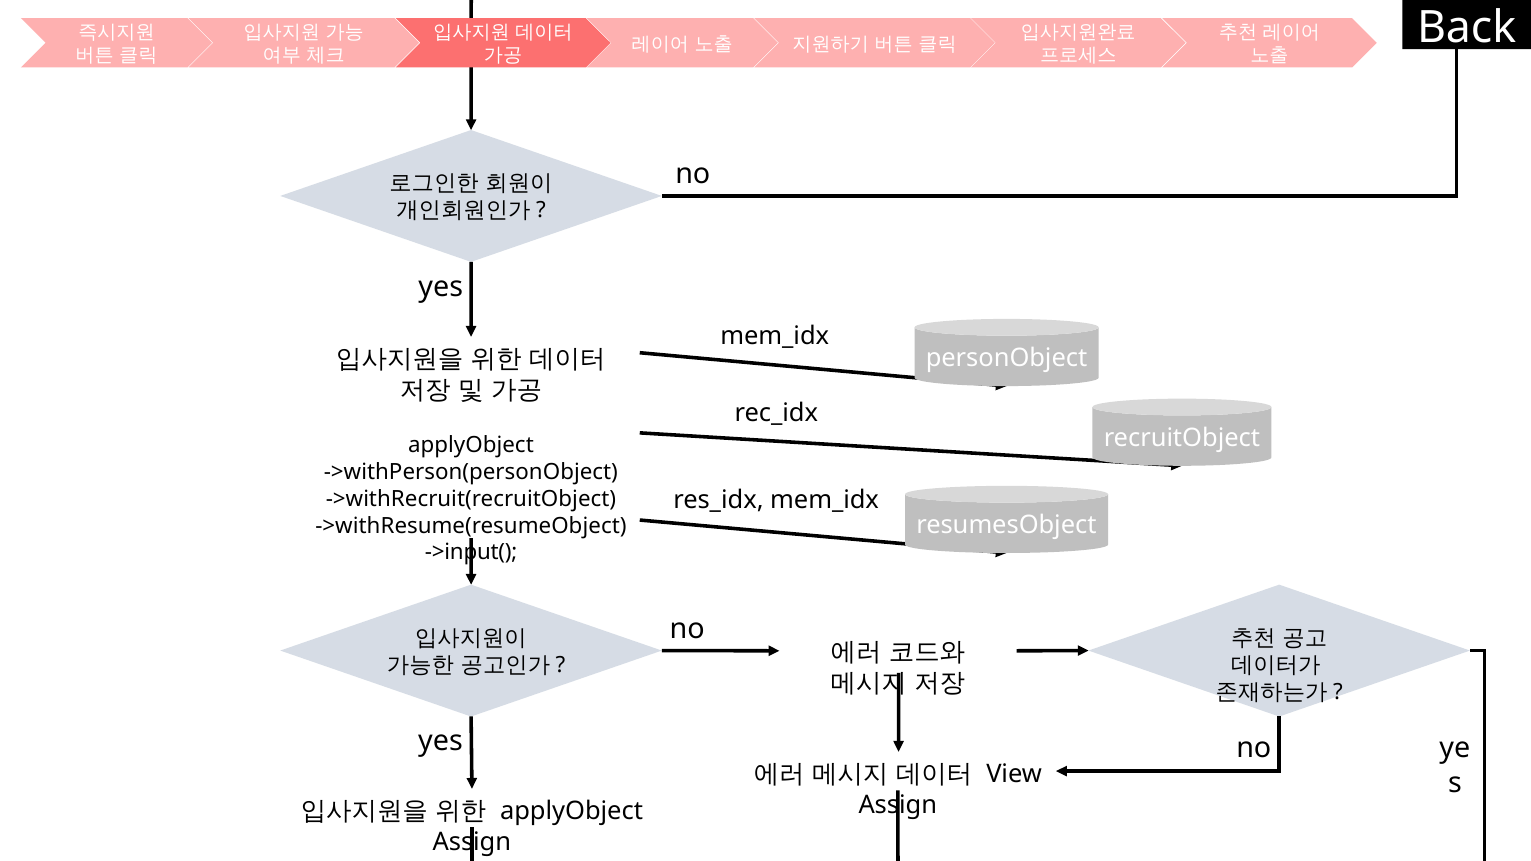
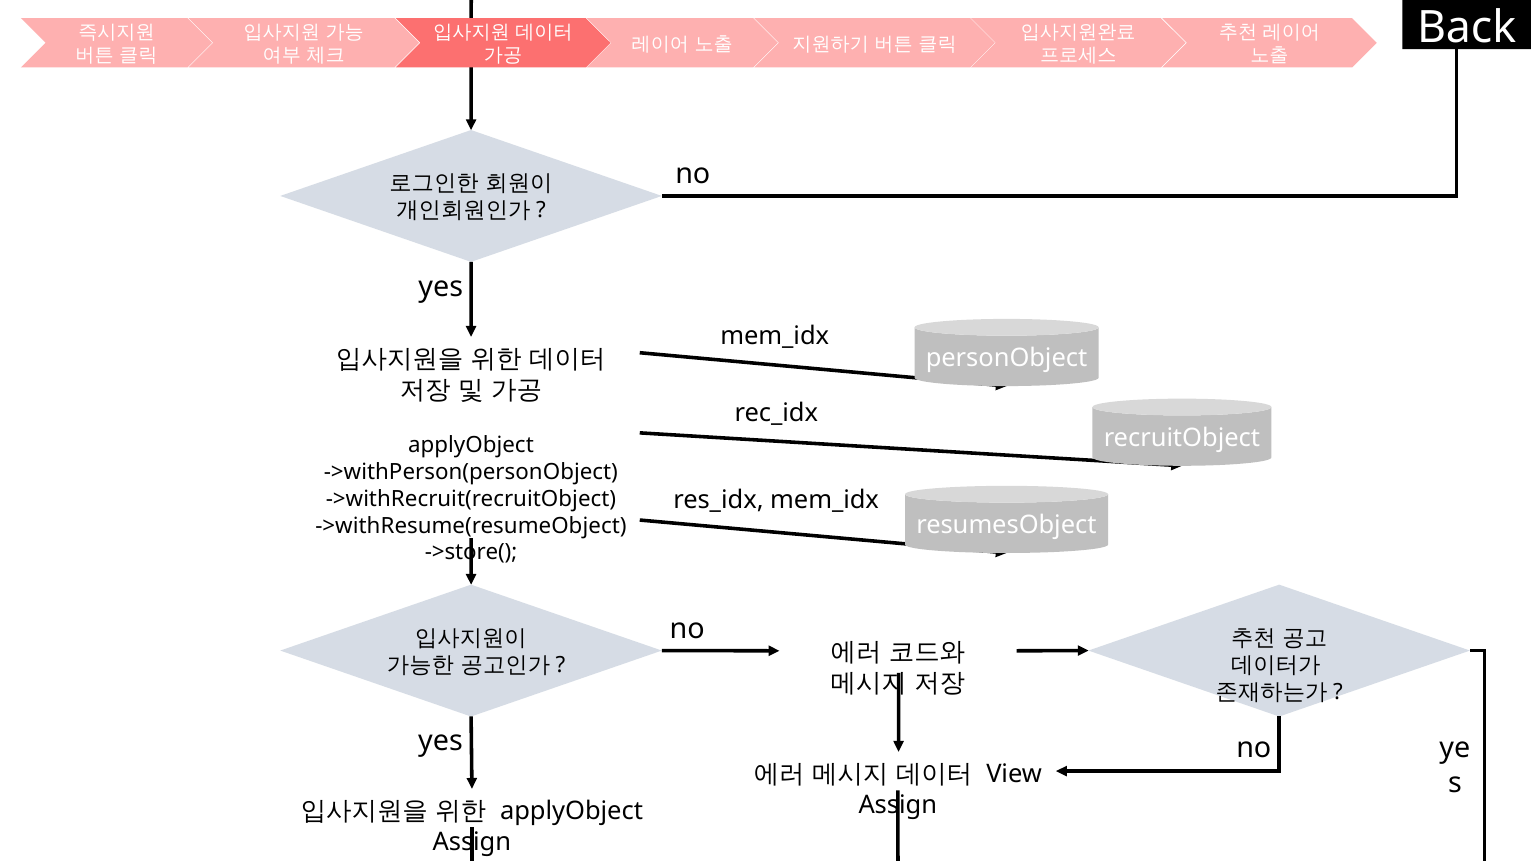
->input(: ->input( -> ->store(
